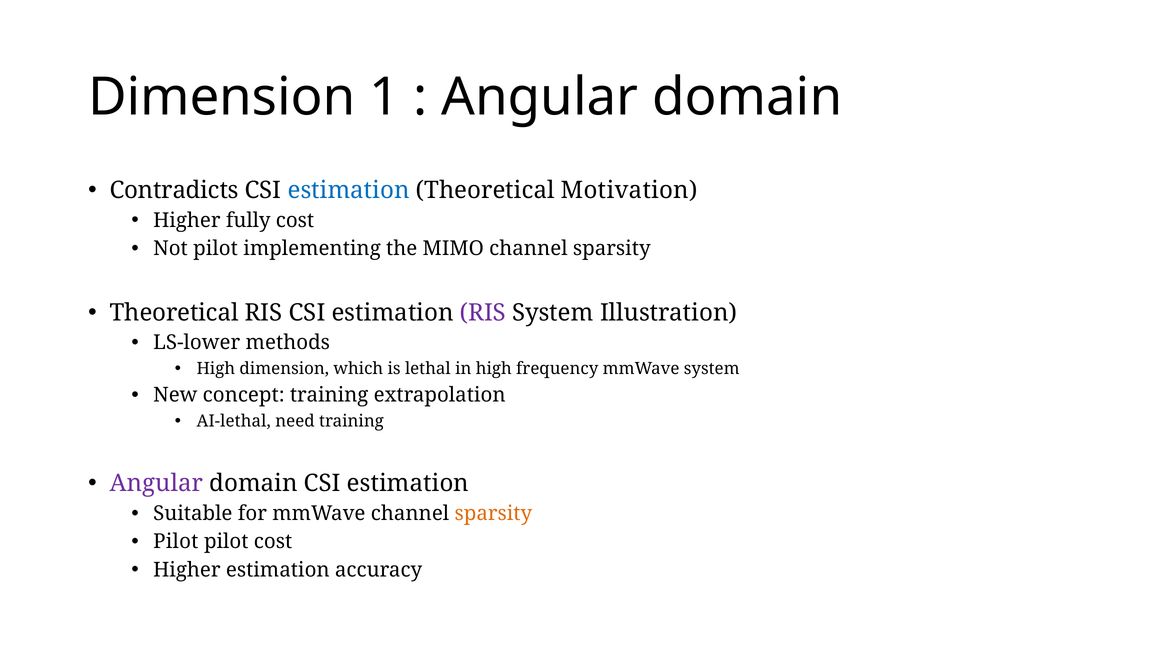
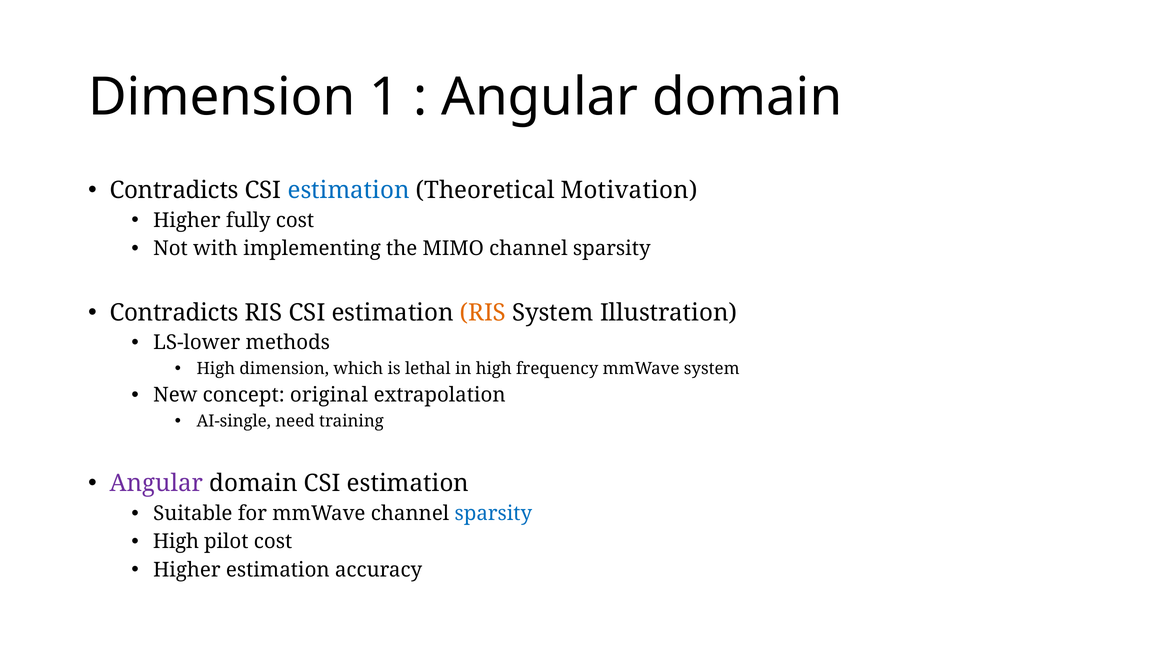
Not pilot: pilot -> with
Theoretical at (174, 313): Theoretical -> Contradicts
RIS at (483, 313) colour: purple -> orange
concept training: training -> original
AI-lethal: AI-lethal -> AI-single
sparsity at (493, 514) colour: orange -> blue
Pilot at (176, 542): Pilot -> High
